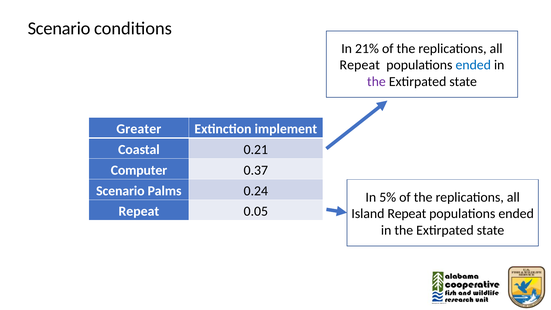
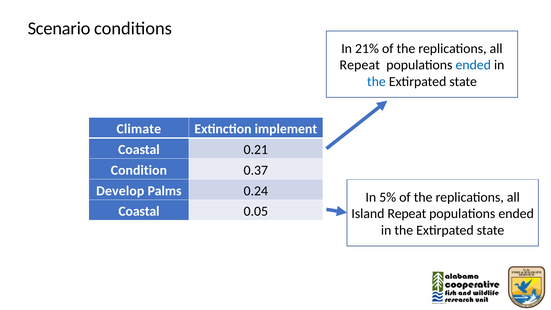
the at (376, 82) colour: purple -> blue
Greater: Greater -> Climate
Computer: Computer -> Condition
Scenario at (120, 191): Scenario -> Develop
Repeat at (139, 211): Repeat -> Coastal
